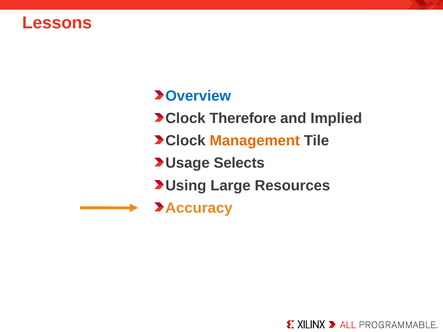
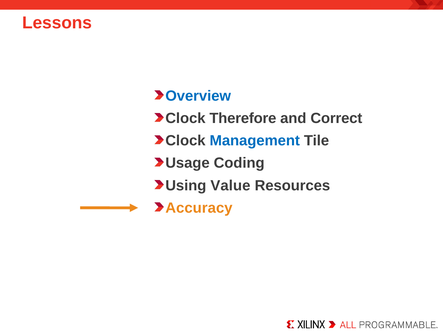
Implied: Implied -> Correct
Management colour: orange -> blue
Selects: Selects -> Coding
Large: Large -> Value
